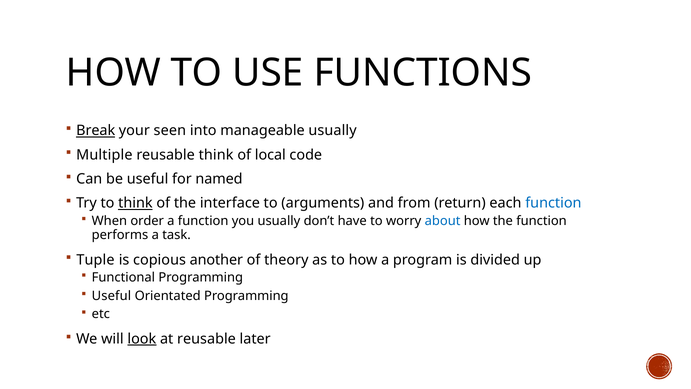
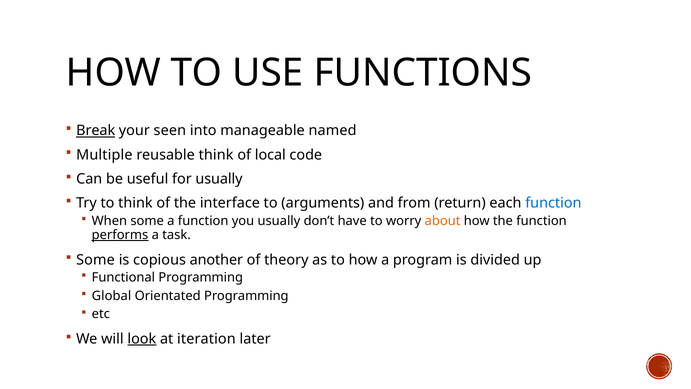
manageable usually: usually -> named
for named: named -> usually
think at (135, 203) underline: present -> none
When order: order -> some
about colour: blue -> orange
performs underline: none -> present
Tuple at (96, 260): Tuple -> Some
Useful at (111, 296): Useful -> Global
at reusable: reusable -> iteration
